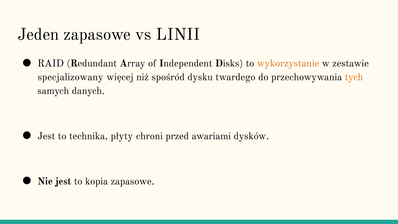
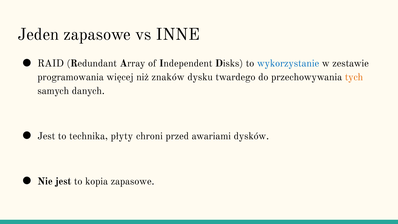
LINII: LINII -> INNE
wykorzystanie colour: orange -> blue
specjalizowany: specjalizowany -> programowania
spośród: spośród -> znaków
